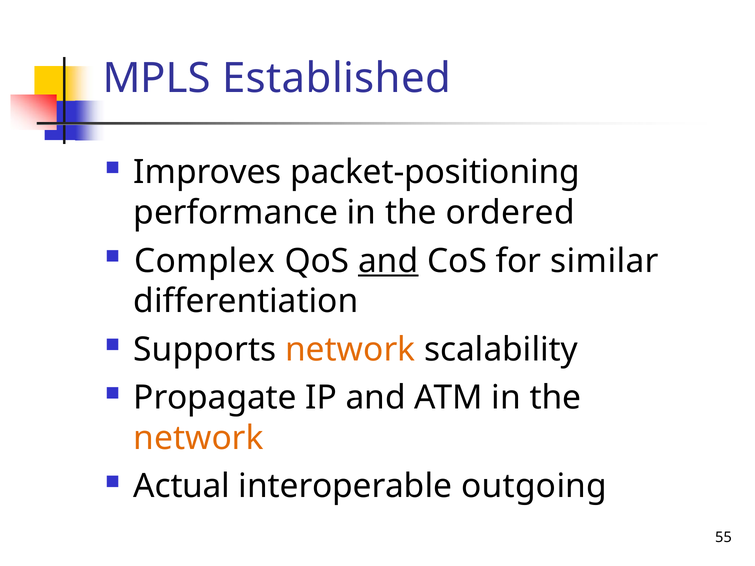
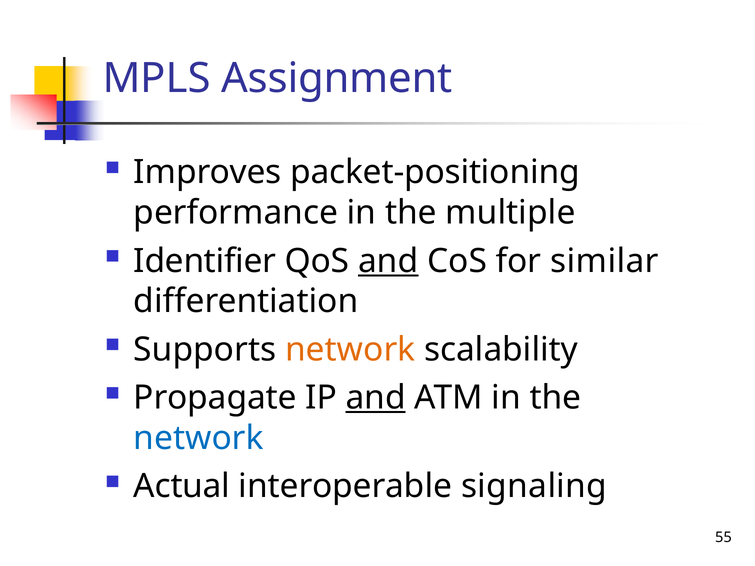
Established: Established -> Assignment
ordered: ordered -> multiple
Complex: Complex -> Identifier
and at (376, 398) underline: none -> present
network at (199, 438) colour: orange -> blue
outgoing: outgoing -> signaling
